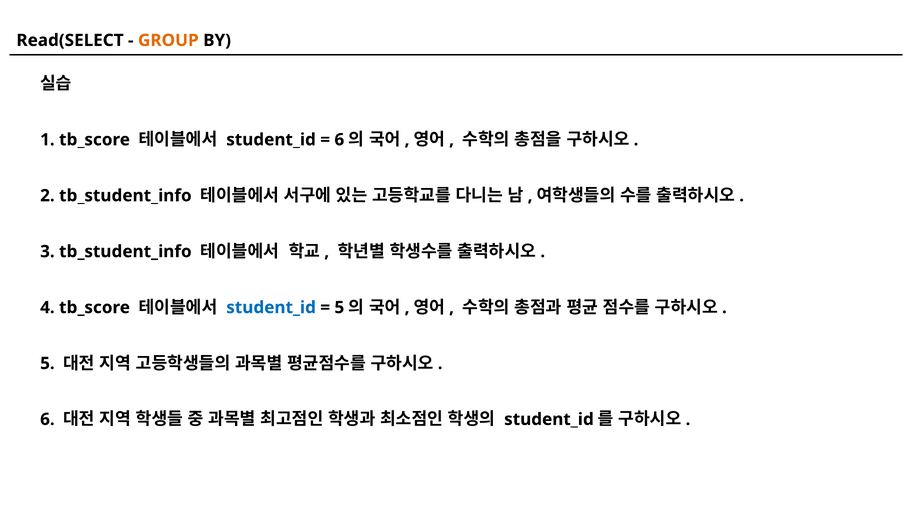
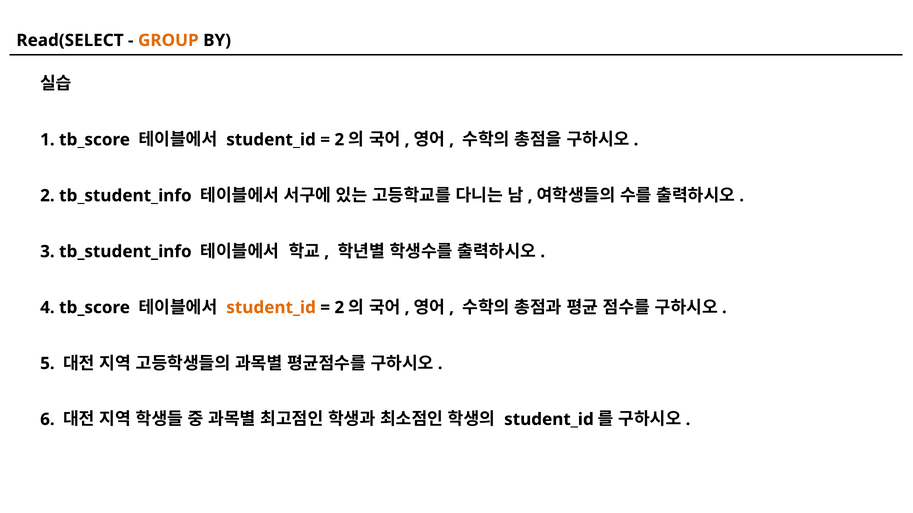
6 at (339, 140): 6 -> 2
student_id at (271, 308) colour: blue -> orange
5 at (339, 308): 5 -> 2
